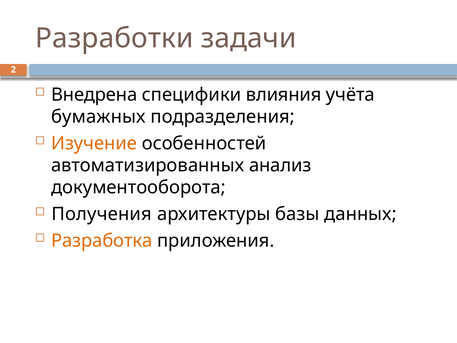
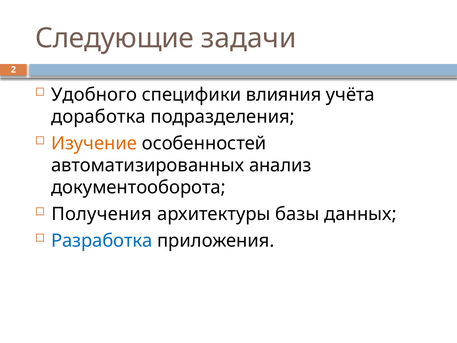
Разработки: Разработки -> Следующие
Внедрена: Внедрена -> Удобного
бумажных: бумажных -> доработка
Разработка colour: orange -> blue
